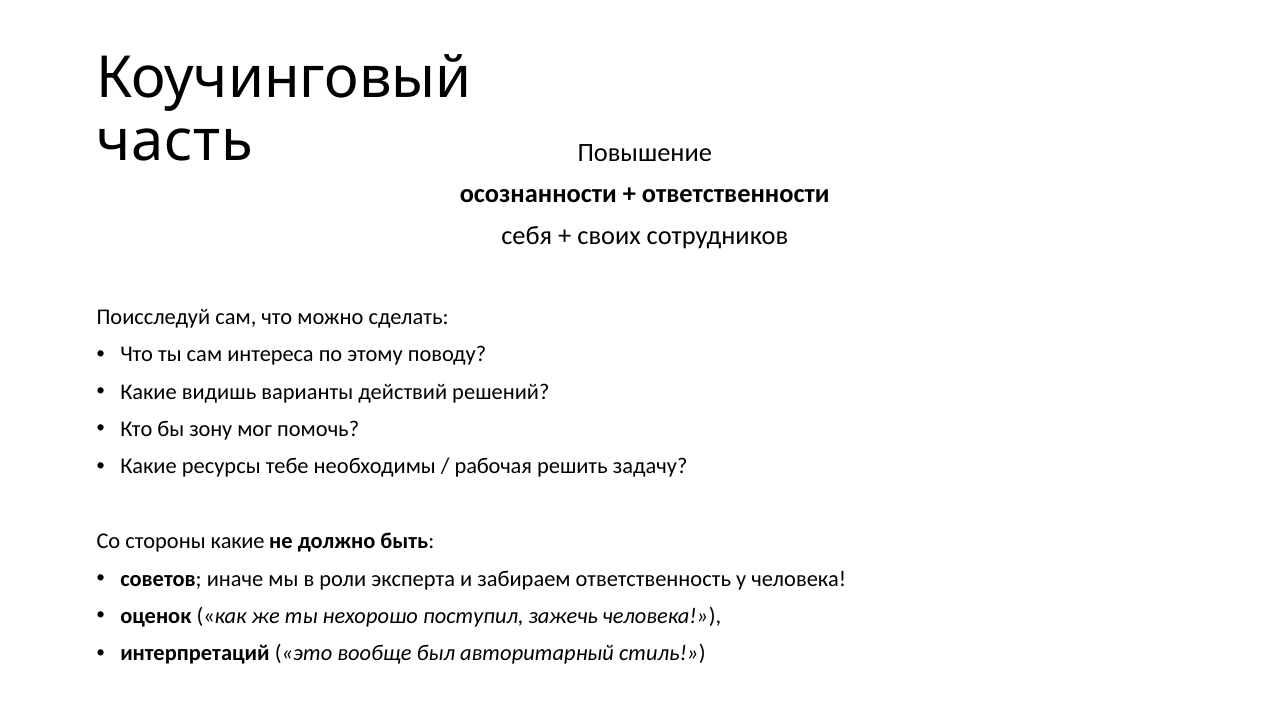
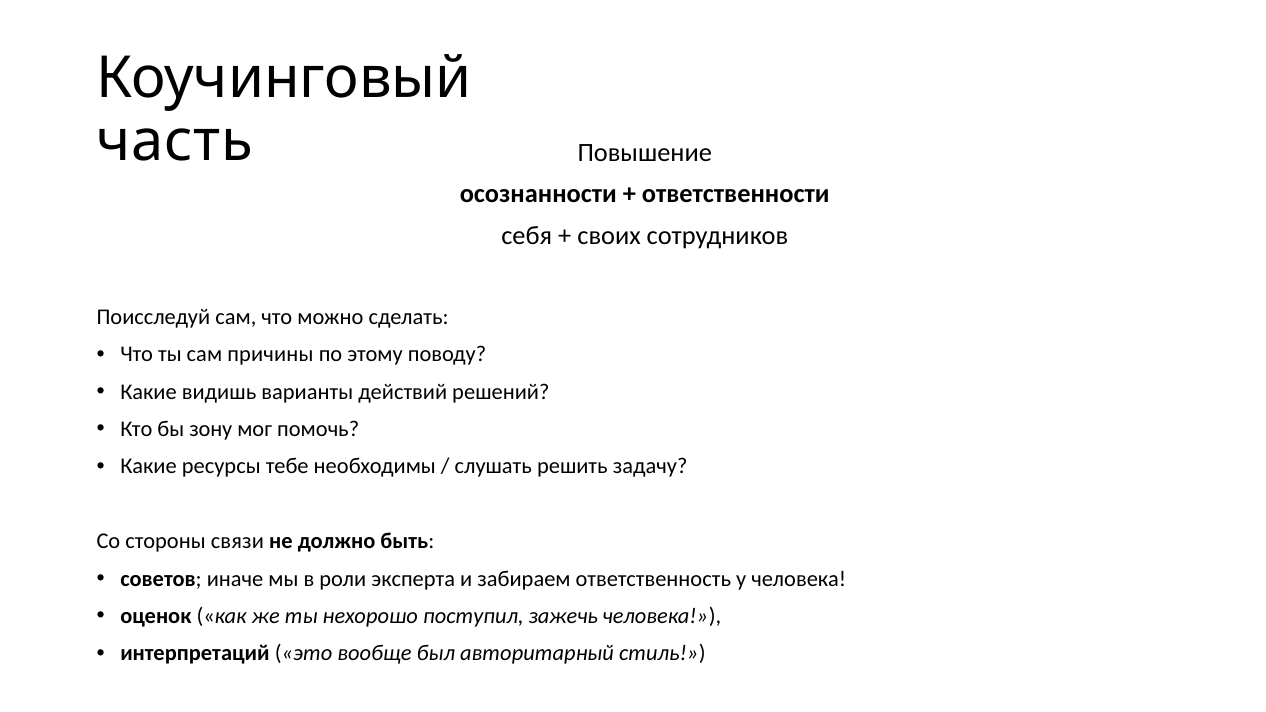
интереса: интереса -> причины
рабочая: рабочая -> слушать
стороны какие: какие -> связи
